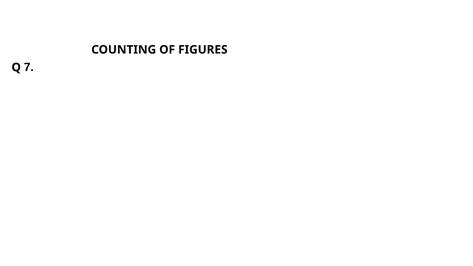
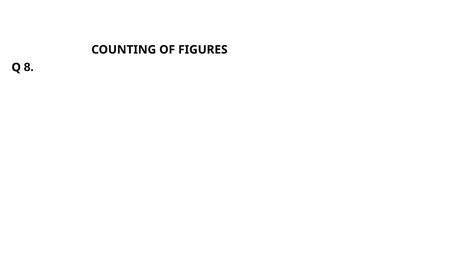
7: 7 -> 8
